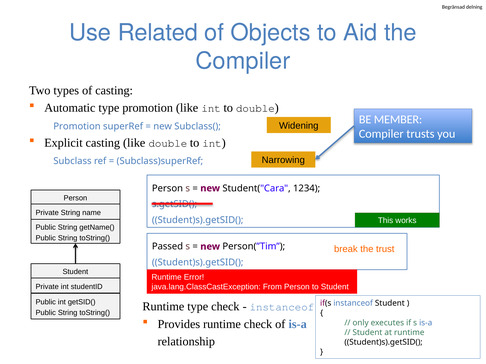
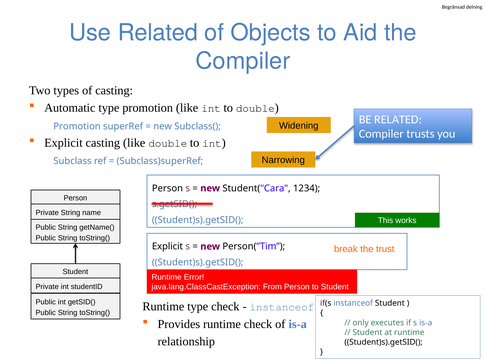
BE MEMBER: MEMBER -> RELATED
Passed at (167, 247): Passed -> Explicit
